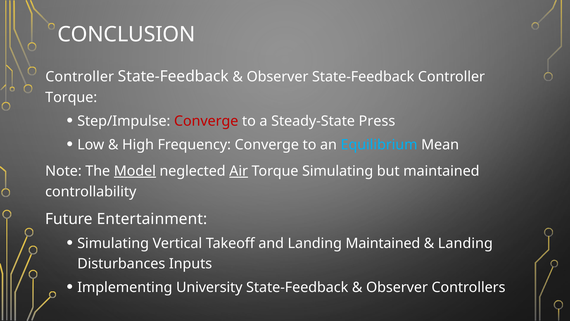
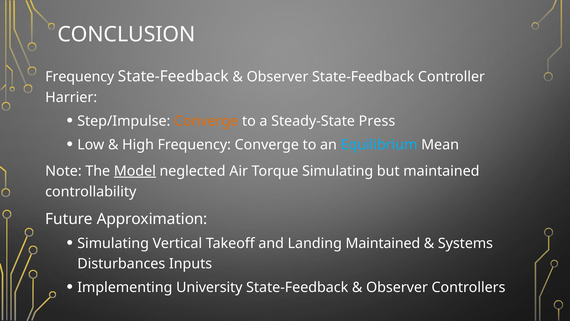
Controller at (80, 77): Controller -> Frequency
Torque at (71, 98): Torque -> Harrier
Converge at (206, 121) colour: red -> orange
Air underline: present -> none
Entertainment: Entertainment -> Approximation
Landing at (465, 243): Landing -> Systems
